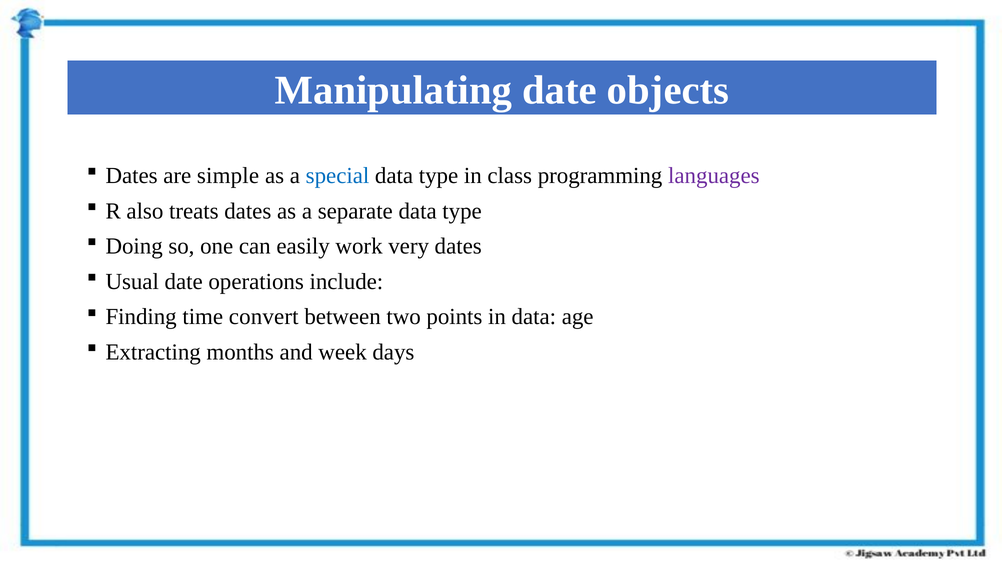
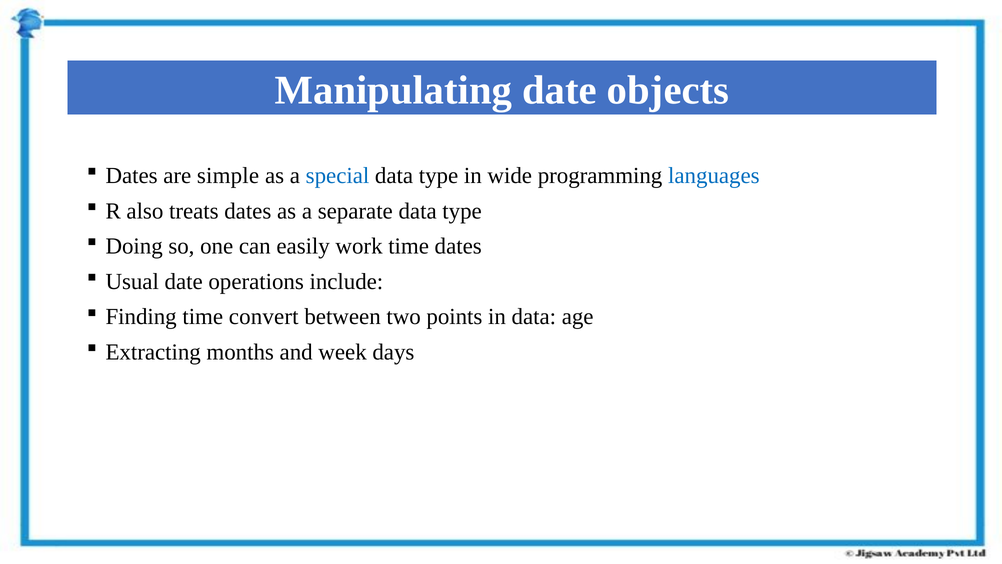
class: class -> wide
languages colour: purple -> blue
work very: very -> time
